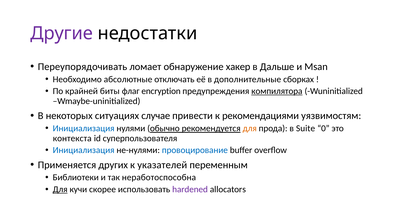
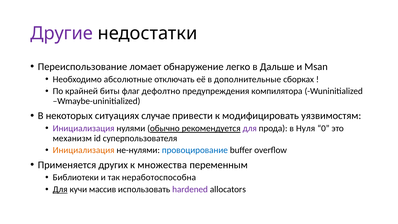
Переупорядочивать: Переупорядочивать -> Переиспользование
хакер: хакер -> легко
encryption: encryption -> дефолтно
компилятора underline: present -> none
рекомендациями: рекомендациями -> модифицировать
Инициализация at (84, 128) colour: blue -> purple
для at (250, 128) colour: orange -> purple
Suite: Suite -> Нуля
контекста: контекста -> механизм
Инициализация at (84, 150) colour: blue -> orange
указателей: указателей -> множества
скорее: скорее -> массив
